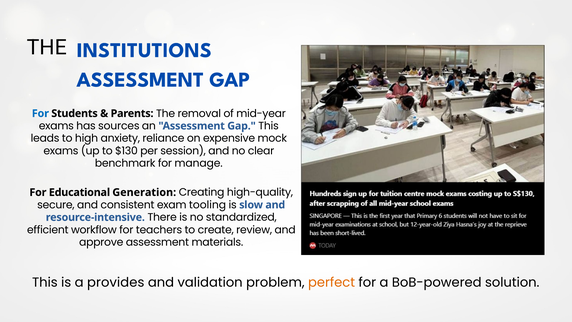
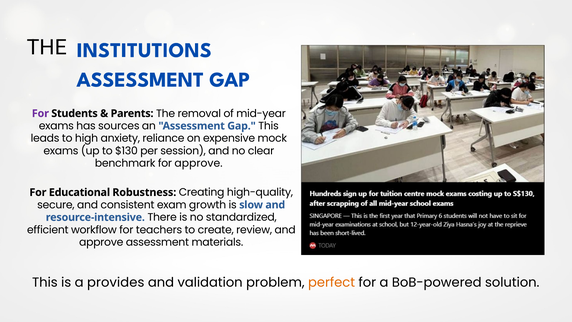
For at (40, 113) colour: blue -> purple
for manage: manage -> approve
Generation: Generation -> Robustness
tooling: tooling -> growth
